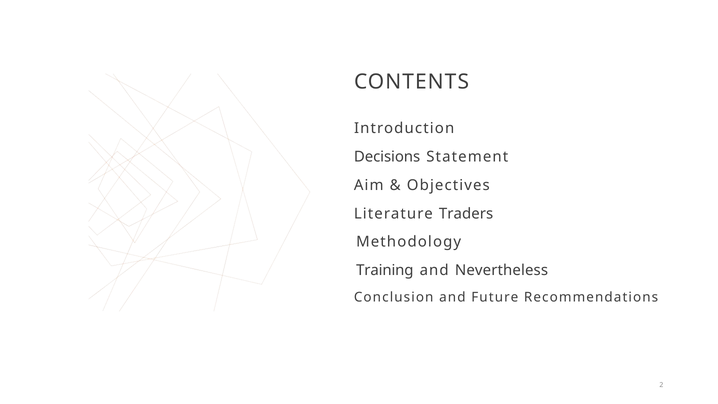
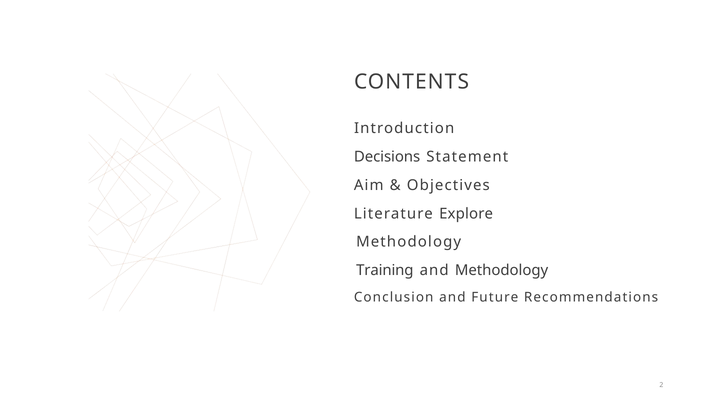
Traders: Traders -> Explore
and Nevertheless: Nevertheless -> Methodology
